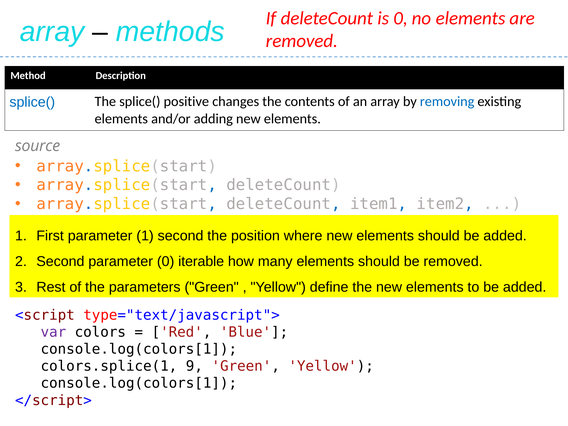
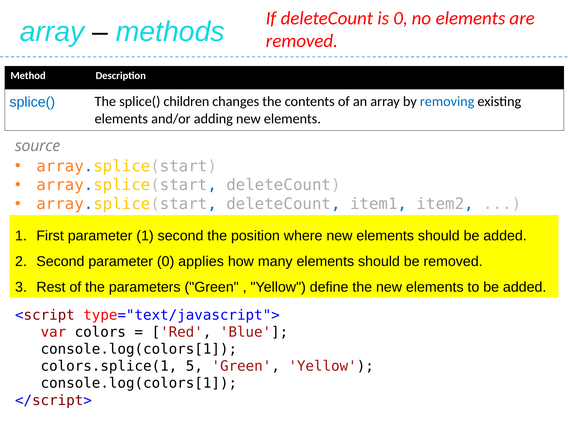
positive: positive -> children
iterable: iterable -> applies
var colour: purple -> red
9: 9 -> 5
